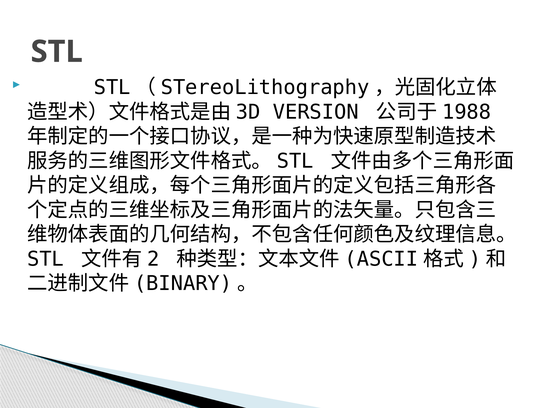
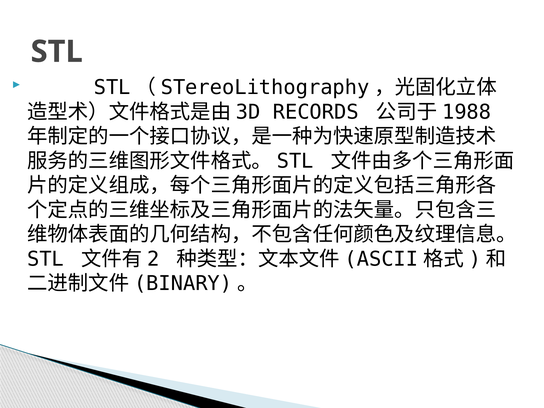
VERSION: VERSION -> RECORDS
